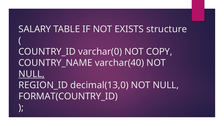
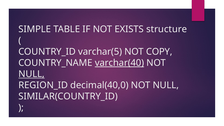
SALARY: SALARY -> SIMPLE
varchar(0: varchar(0 -> varchar(5
varchar(40 underline: none -> present
decimal(13,0: decimal(13,0 -> decimal(40,0
FORMAT(COUNTRY_ID: FORMAT(COUNTRY_ID -> SIMILAR(COUNTRY_ID
